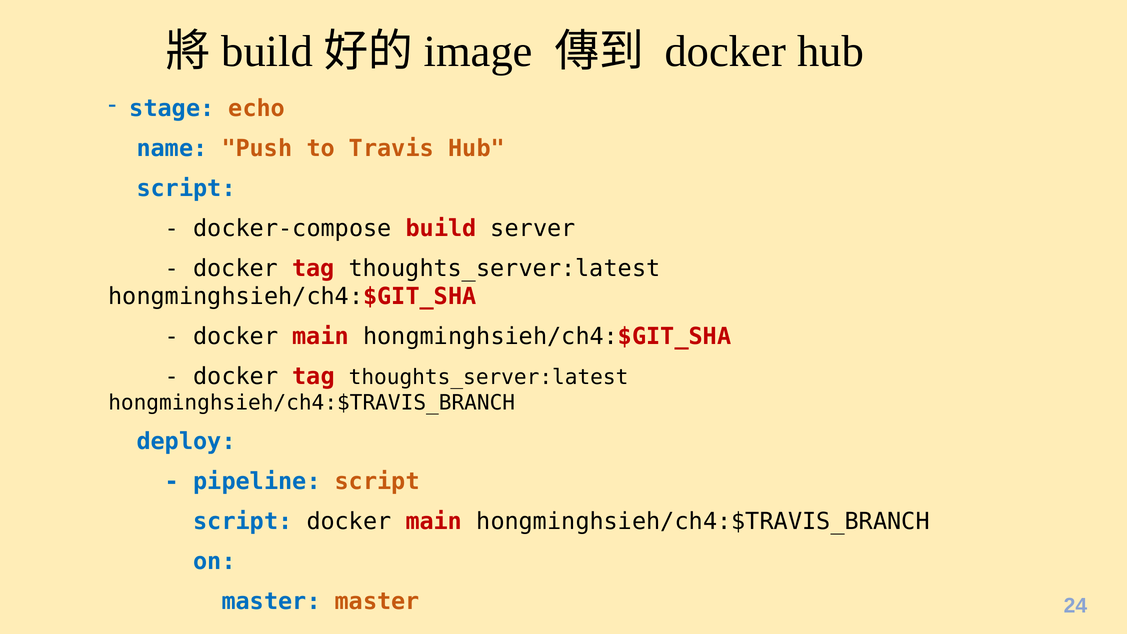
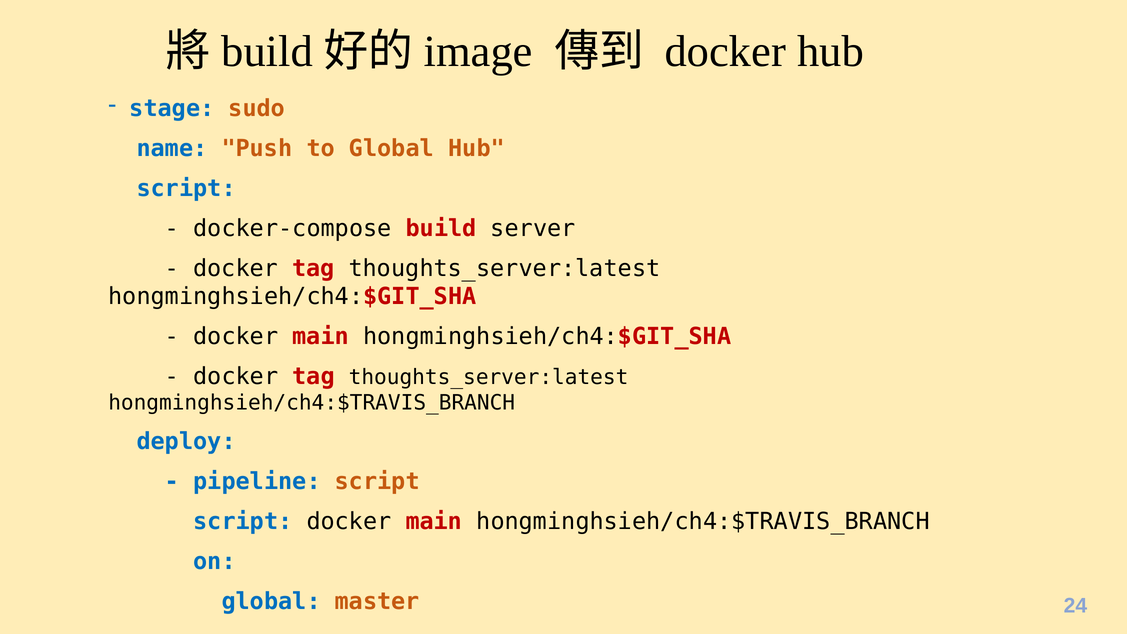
echo: echo -> sudo
to Travis: Travis -> Global
master at (271, 601): master -> global
